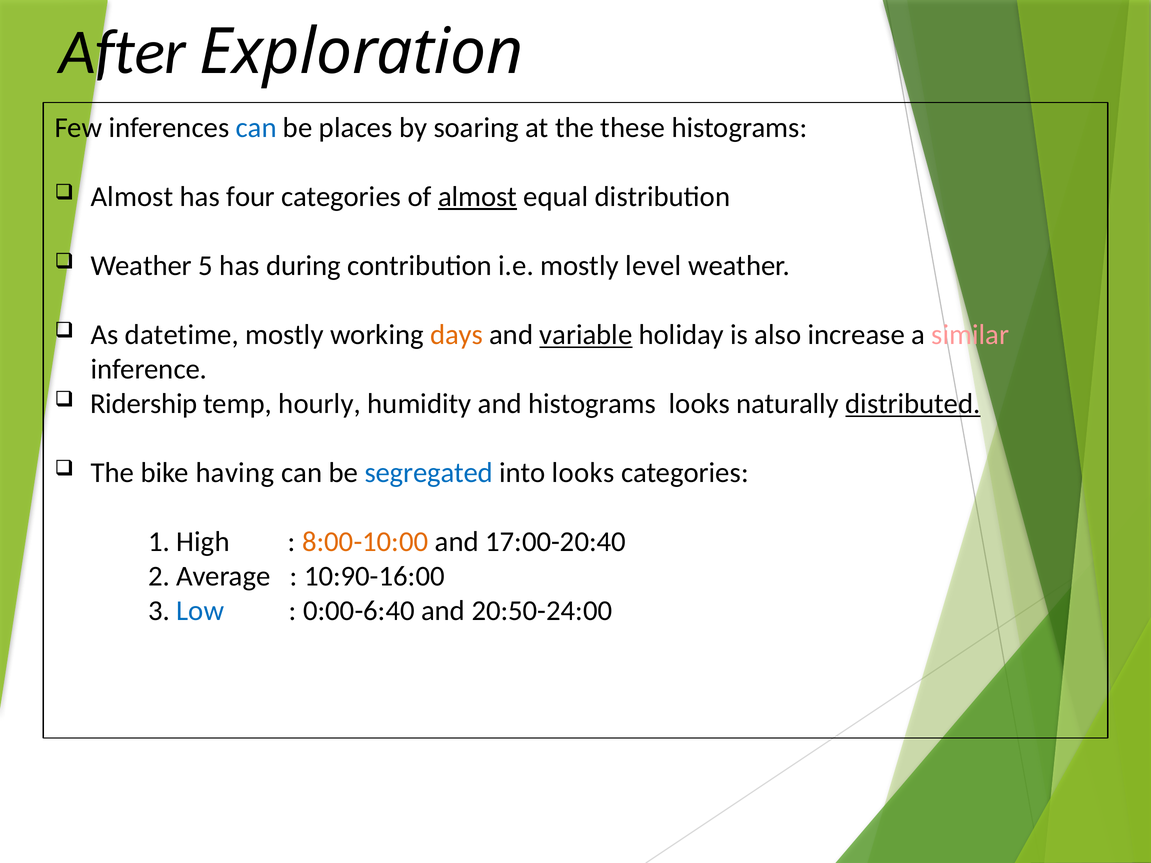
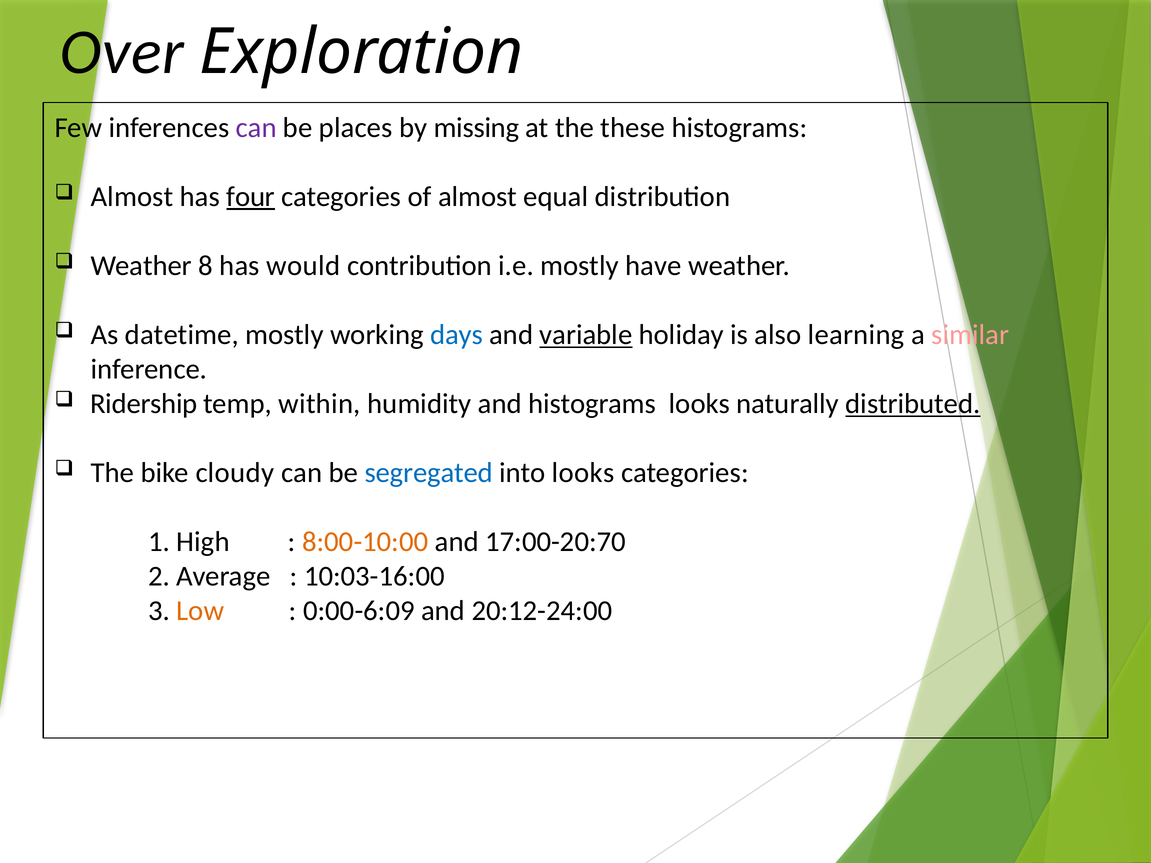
After: After -> Over
can at (256, 128) colour: blue -> purple
soaring: soaring -> missing
four underline: none -> present
almost at (478, 197) underline: present -> none
5: 5 -> 8
during: during -> would
level: level -> have
days colour: orange -> blue
increase: increase -> learning
hourly: hourly -> within
having: having -> cloudy
17:00-20:40: 17:00-20:40 -> 17:00-20:70
10:90-16:00: 10:90-16:00 -> 10:03-16:00
Low colour: blue -> orange
0:00-6:40: 0:00-6:40 -> 0:00-6:09
20:50-24:00: 20:50-24:00 -> 20:12-24:00
